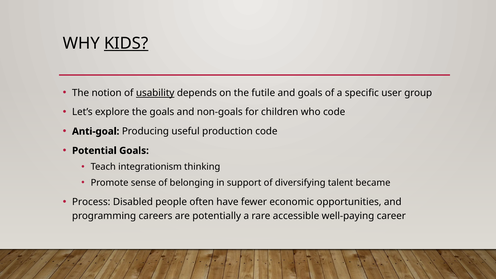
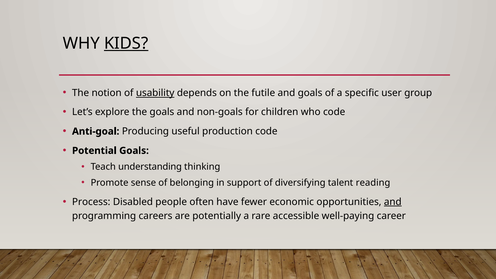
integrationism: integrationism -> understanding
became: became -> reading
and at (393, 202) underline: none -> present
